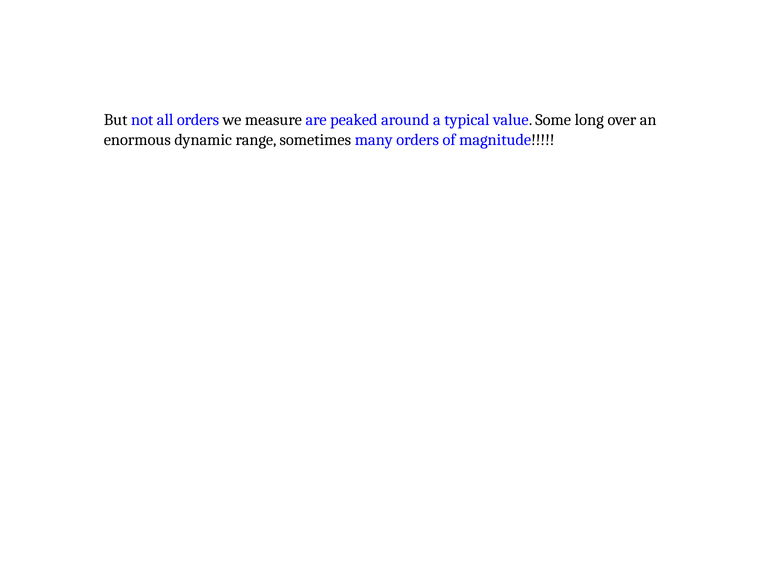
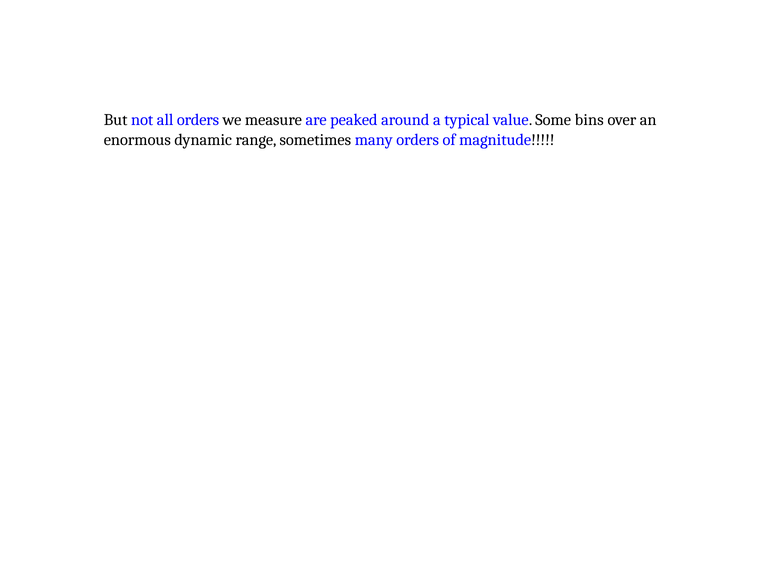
long: long -> bins
